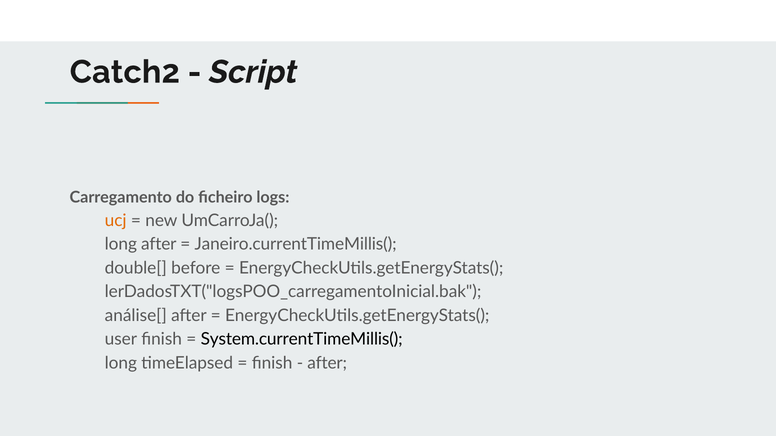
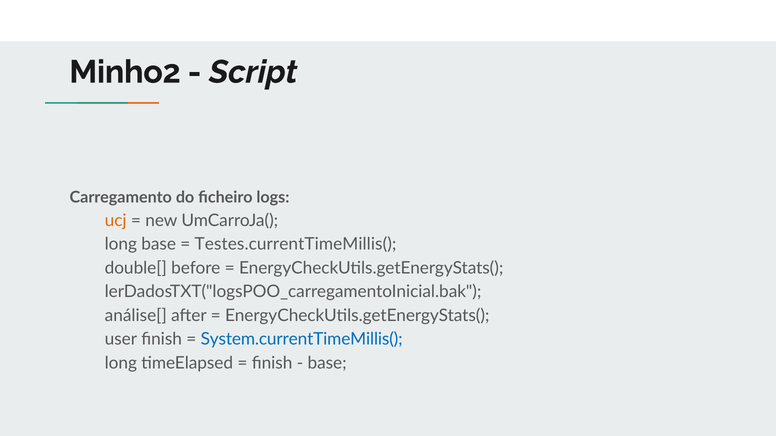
Catch2: Catch2 -> Minho2
long after: after -> base
Janeiro.currentTimeMillis(: Janeiro.currentTimeMillis( -> Testes.currentTimeMillis(
System.currentTimeMillis( colour: black -> blue
after at (327, 363): after -> base
